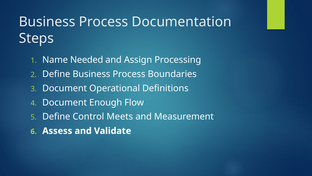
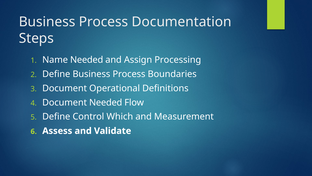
Document Enough: Enough -> Needed
Meets: Meets -> Which
